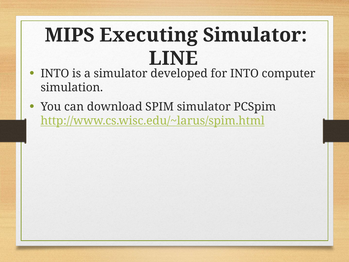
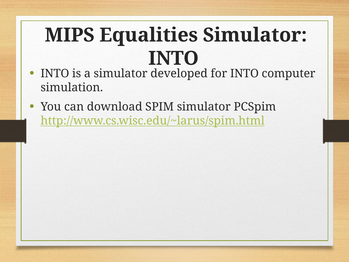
Executing: Executing -> Equalities
LINE at (173, 58): LINE -> INTO
